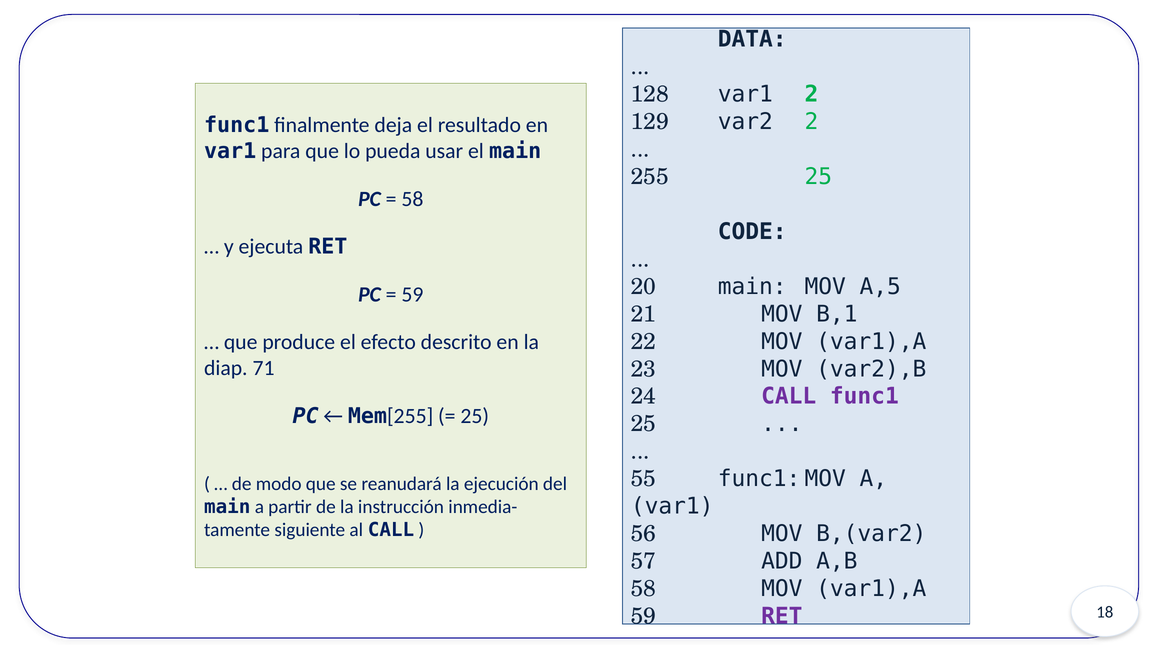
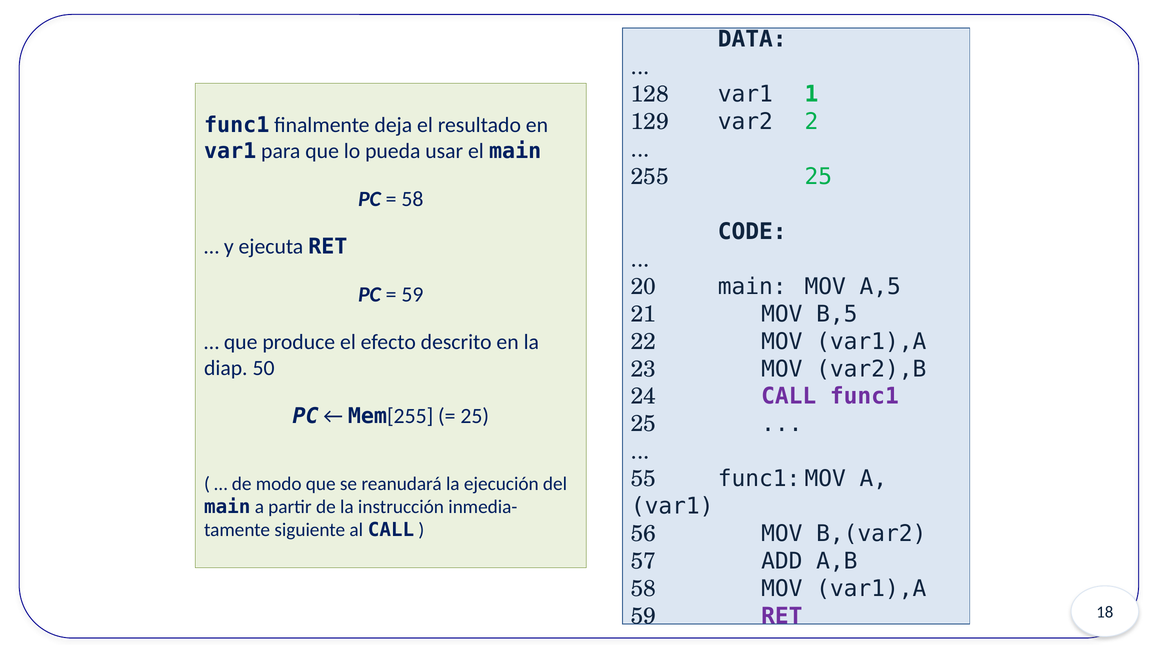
var1 2: 2 -> 1
B,1: B,1 -> B,5
71: 71 -> 50
